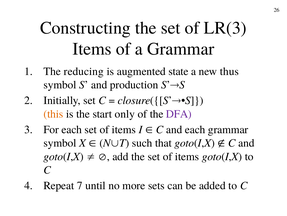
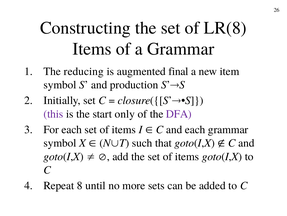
LR(3: LR(3 -> LR(8
state: state -> final
thus: thus -> item
this colour: orange -> purple
7: 7 -> 8
